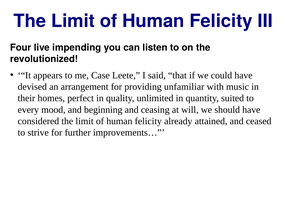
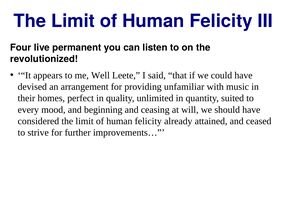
impending: impending -> permanent
Case: Case -> Well
